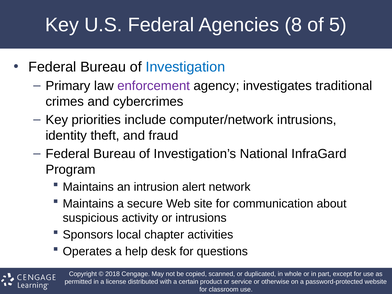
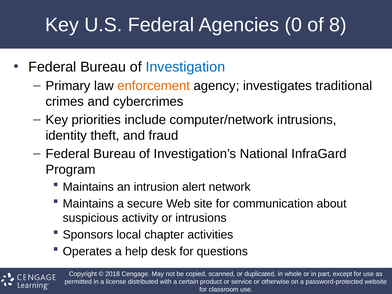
8: 8 -> 0
5: 5 -> 8
enforcement colour: purple -> orange
